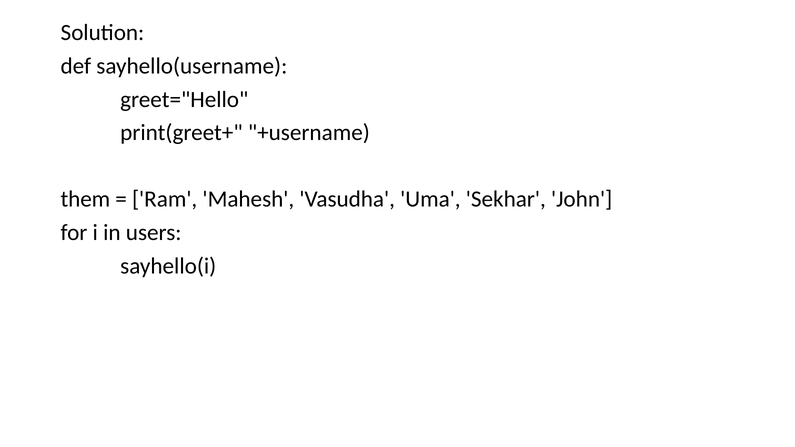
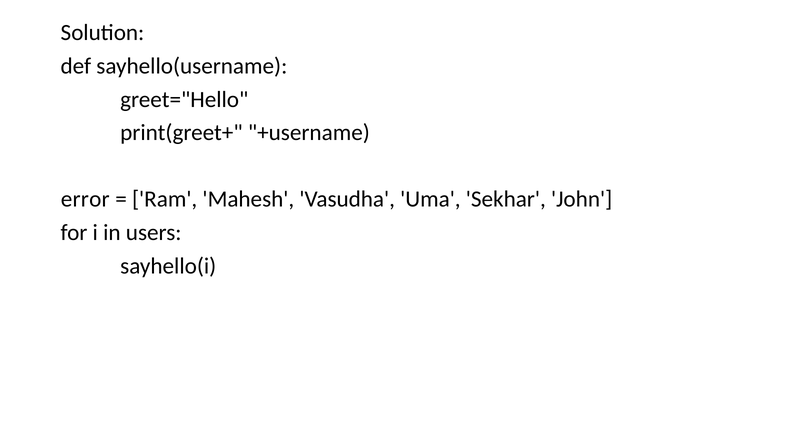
them: them -> error
